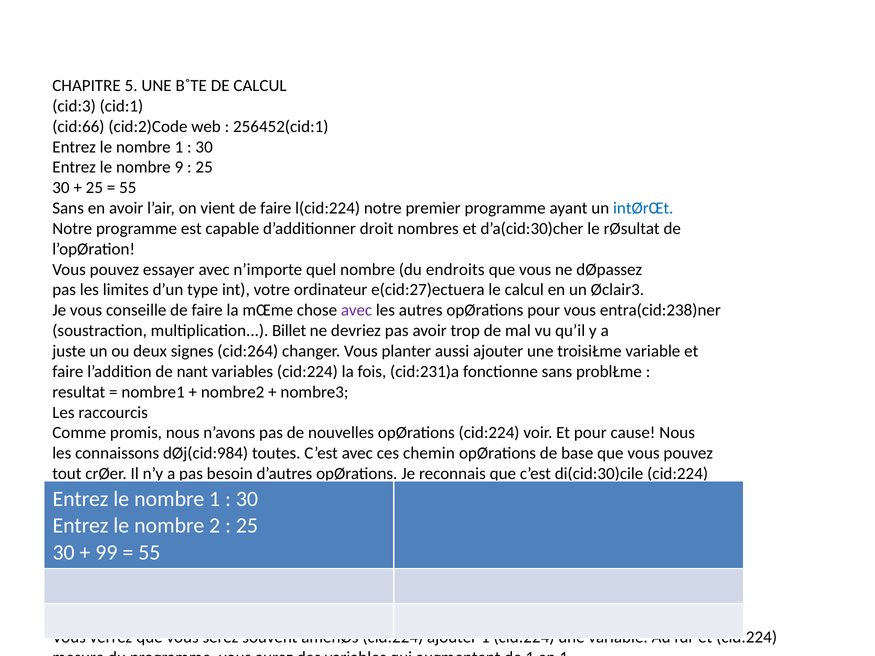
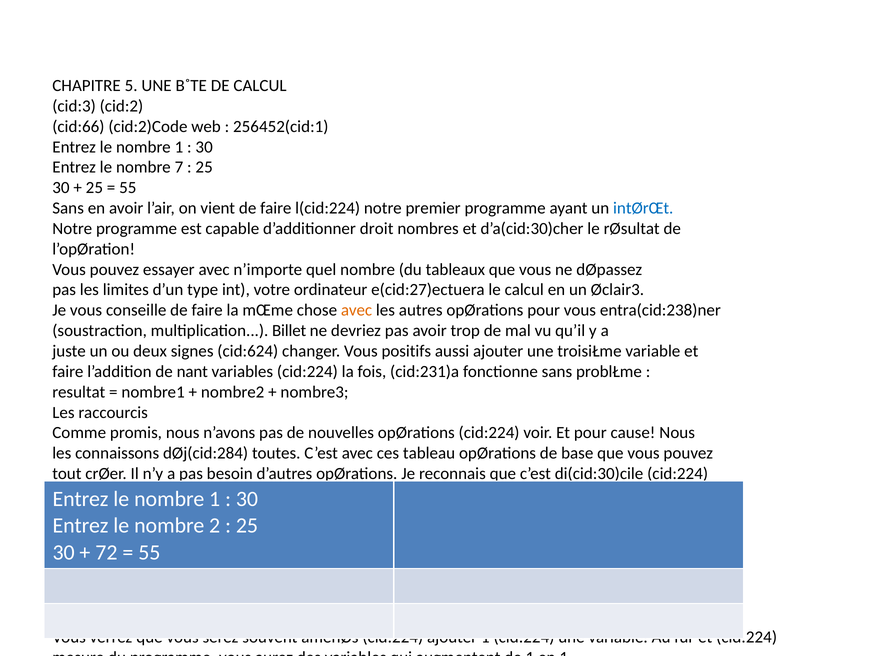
cid:1: cid:1 -> cid:2
9: 9 -> 7
endroits: endroits -> tableaux
avec at (357, 310) colour: purple -> orange
cid:264: cid:264 -> cid:624
planter: planter -> positifs
dØj(cid:984: dØj(cid:984 -> dØj(cid:284
chemin: chemin -> tableau
99: 99 -> 72
